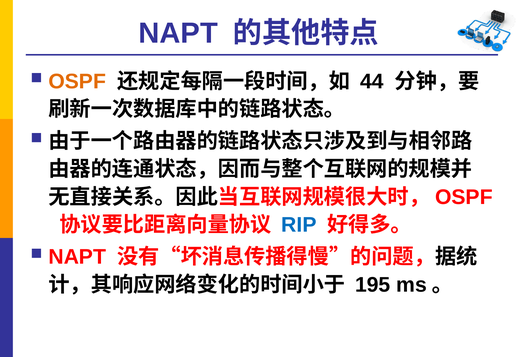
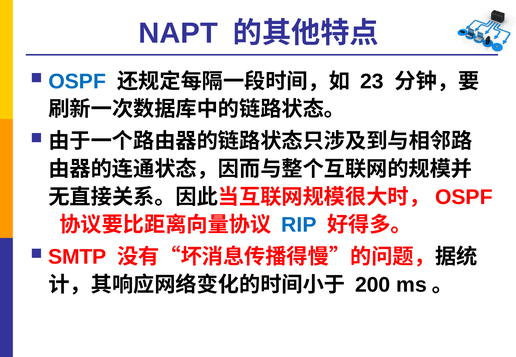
OSPF at (77, 81) colour: orange -> blue
44: 44 -> 23
NAPT at (77, 257): NAPT -> SMTP
195: 195 -> 200
